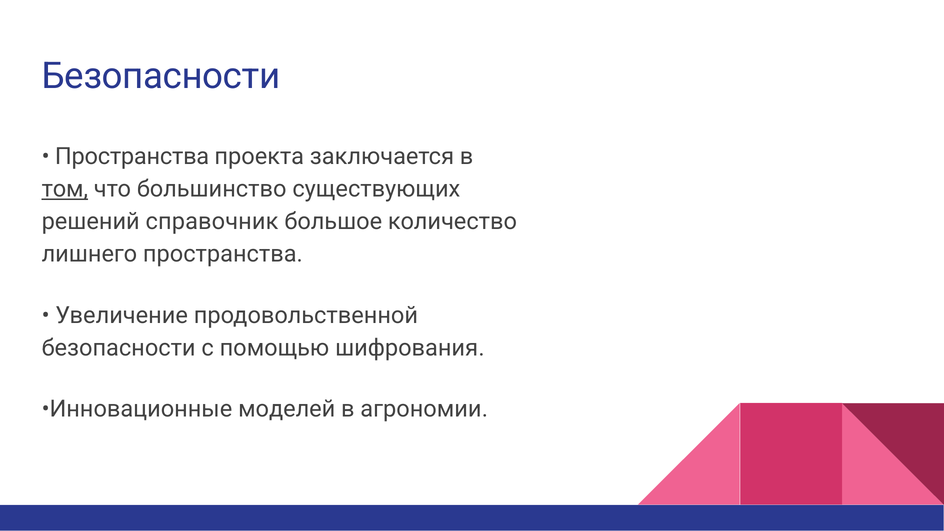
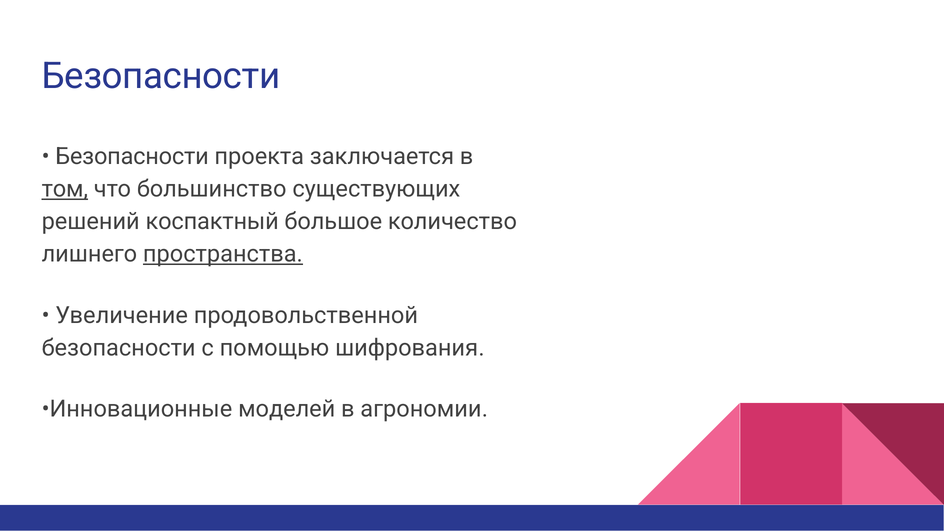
Пространства at (132, 156): Пространства -> Безопасности
справочник: справочник -> коспактный
пространства at (223, 254) underline: none -> present
